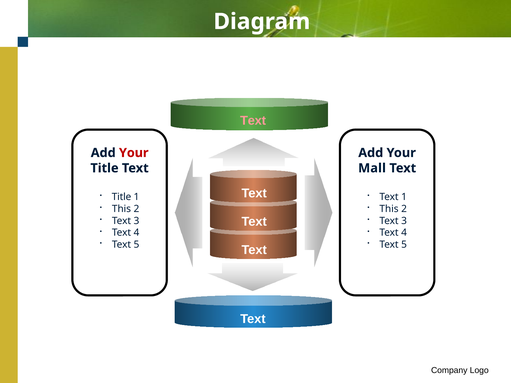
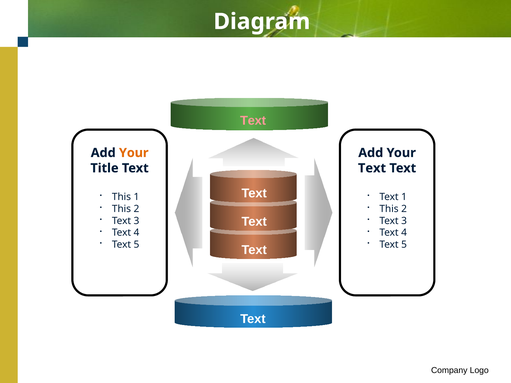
Your at (134, 153) colour: red -> orange
Mall at (372, 168): Mall -> Text
Title at (122, 197): Title -> This
